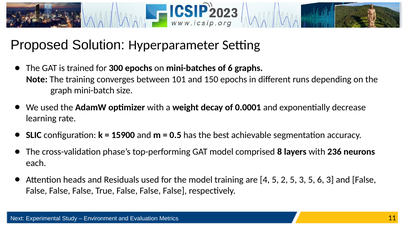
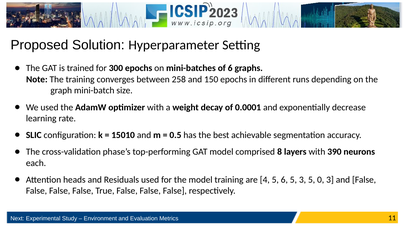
101: 101 -> 258
15900: 15900 -> 15010
236: 236 -> 390
5 2: 2 -> 6
5 6: 6 -> 0
